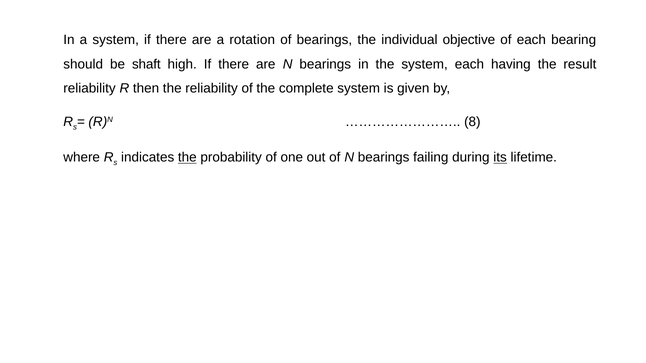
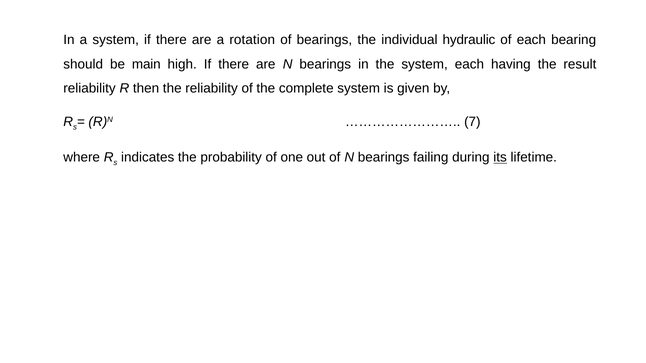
objective: objective -> hydraulic
shaft: shaft -> main
8: 8 -> 7
the at (187, 158) underline: present -> none
